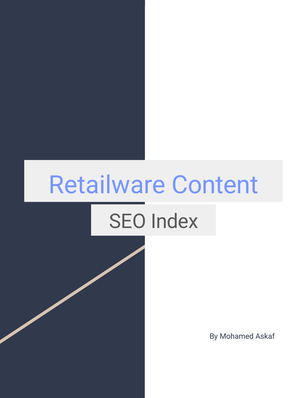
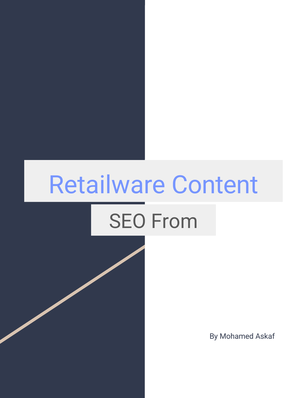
Index: Index -> From
